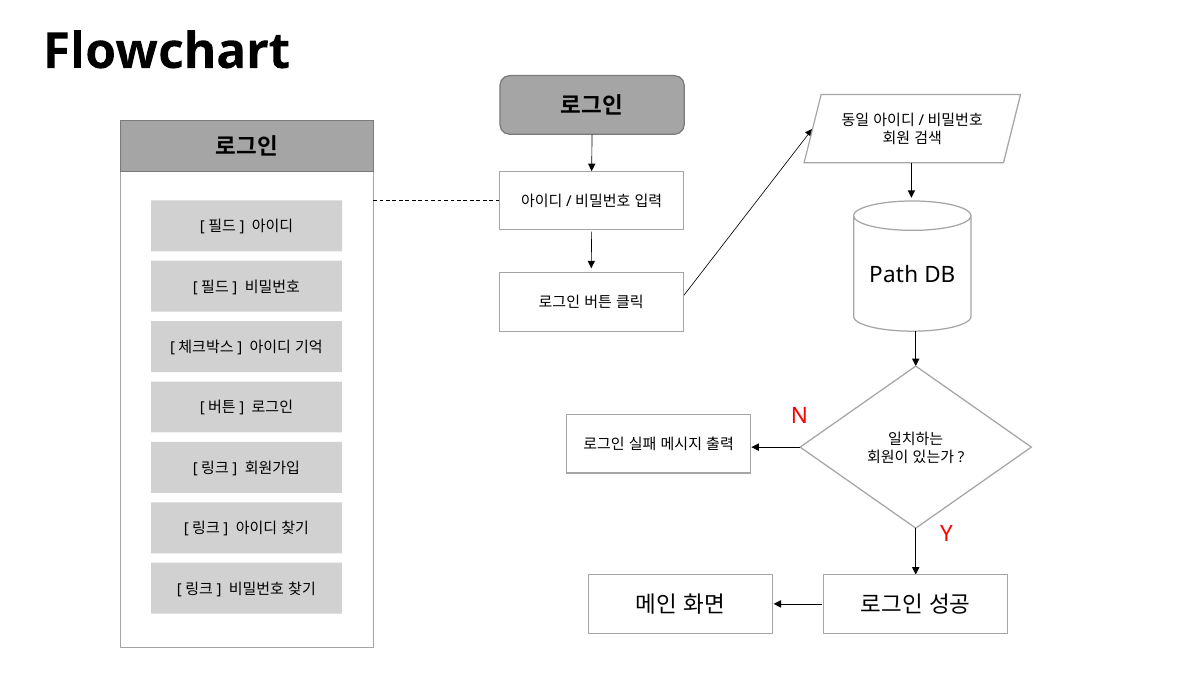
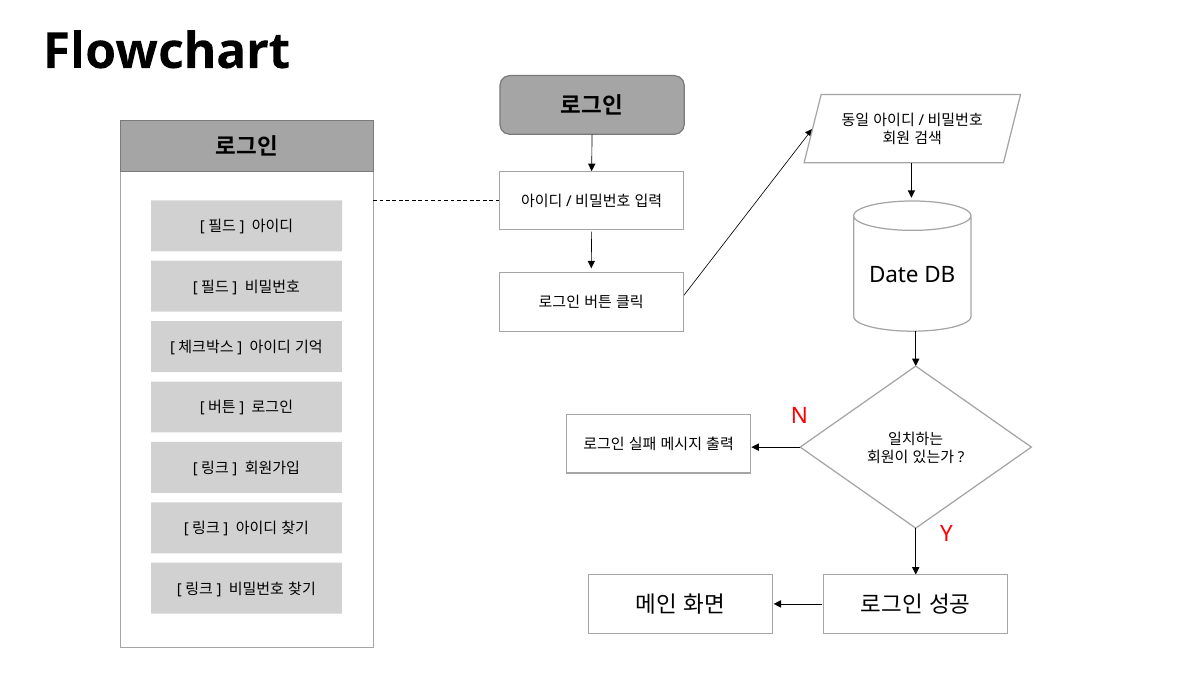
Path: Path -> Date
